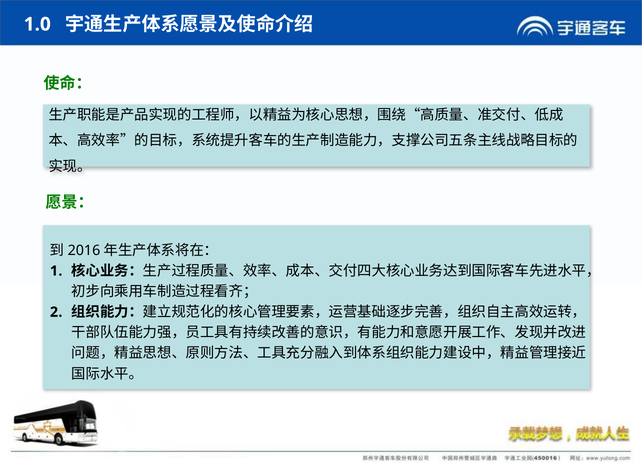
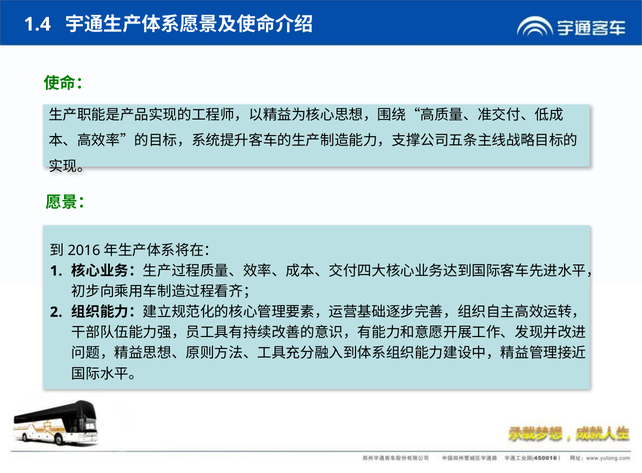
1.0: 1.0 -> 1.4
